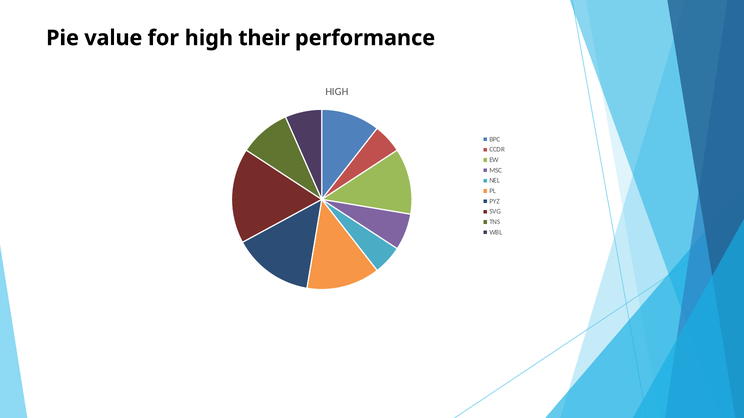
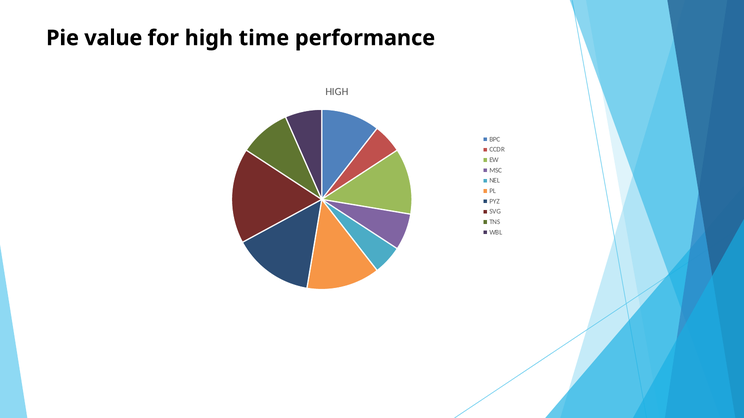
their: their -> time
